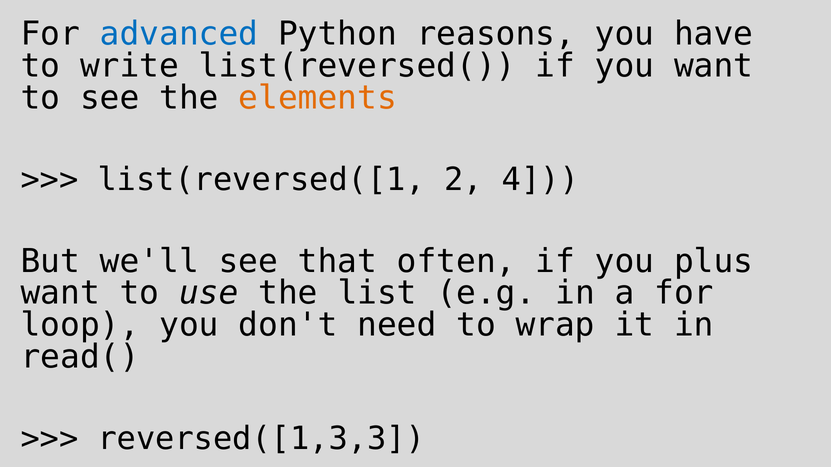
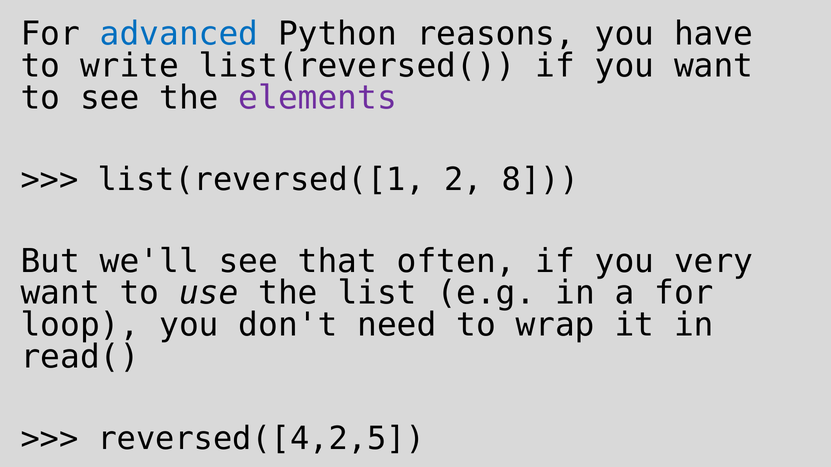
elements colour: orange -> purple
4: 4 -> 8
plus: plus -> very
reversed([1,3,3: reversed([1,3,3 -> reversed([4,2,5
